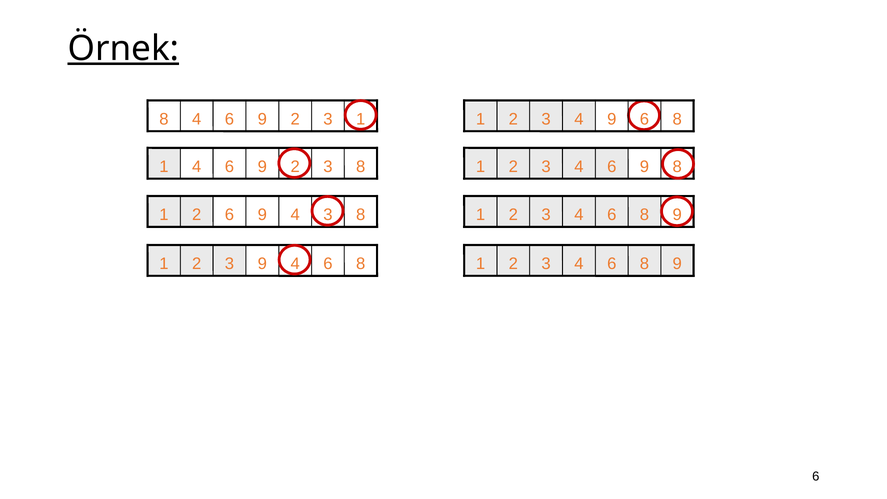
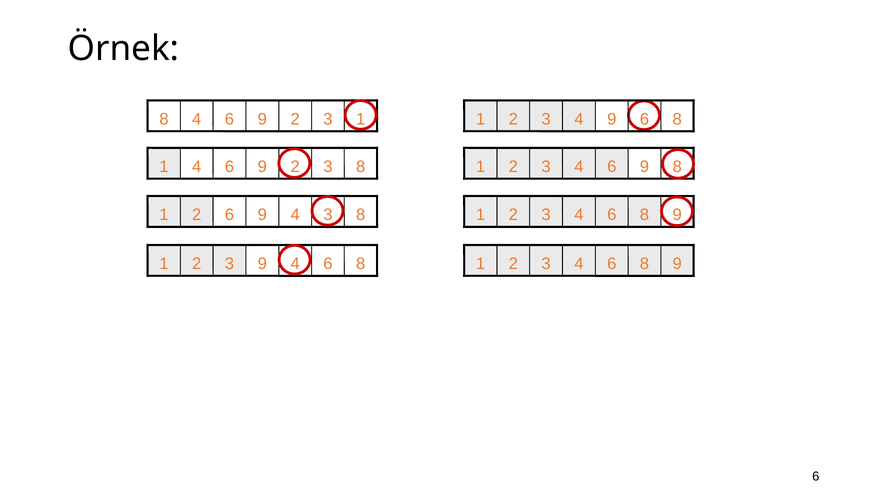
Örnek underline: present -> none
